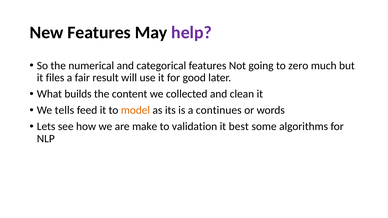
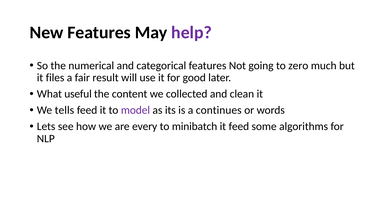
builds: builds -> useful
model colour: orange -> purple
make: make -> every
validation: validation -> minibatch
it best: best -> feed
